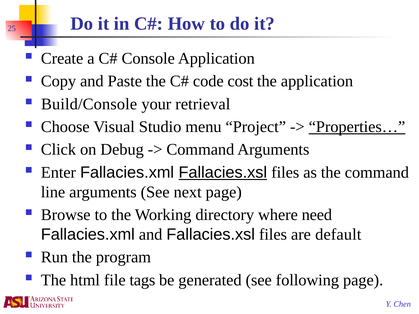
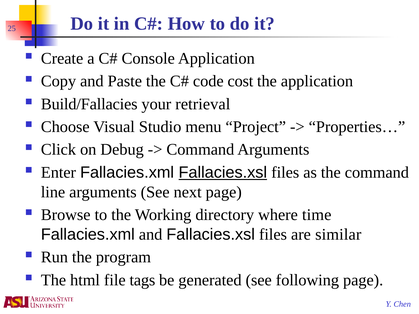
Build/Console: Build/Console -> Build/Fallacies
Properties… underline: present -> none
need: need -> time
default: default -> similar
